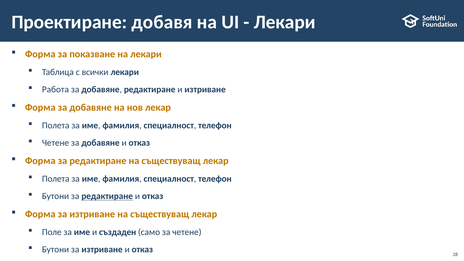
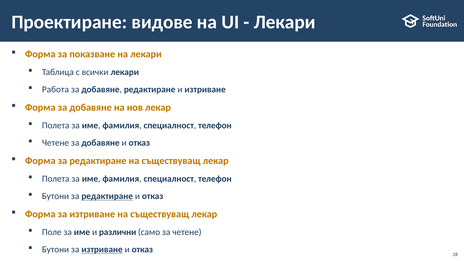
добавя: добавя -> видове
създаден: създаден -> различни
изтриване at (102, 250) underline: none -> present
